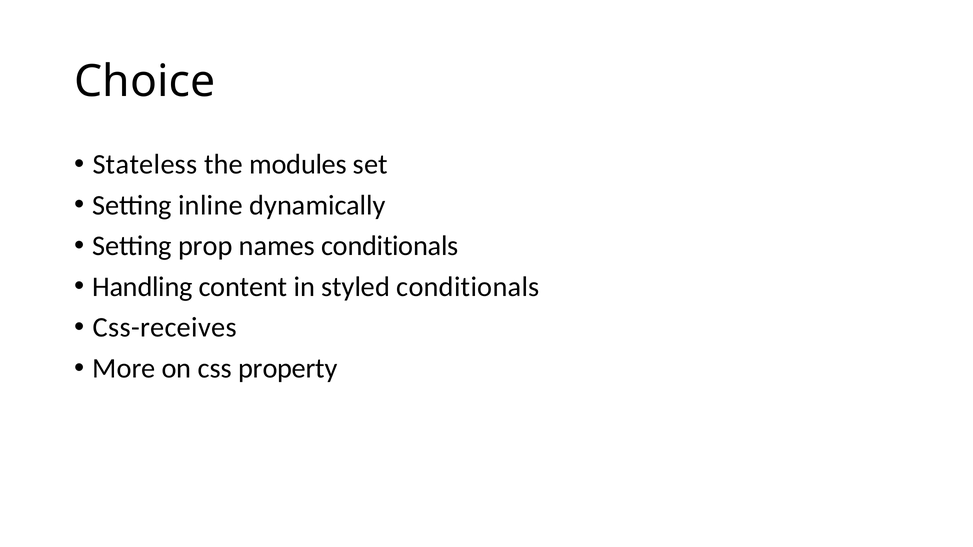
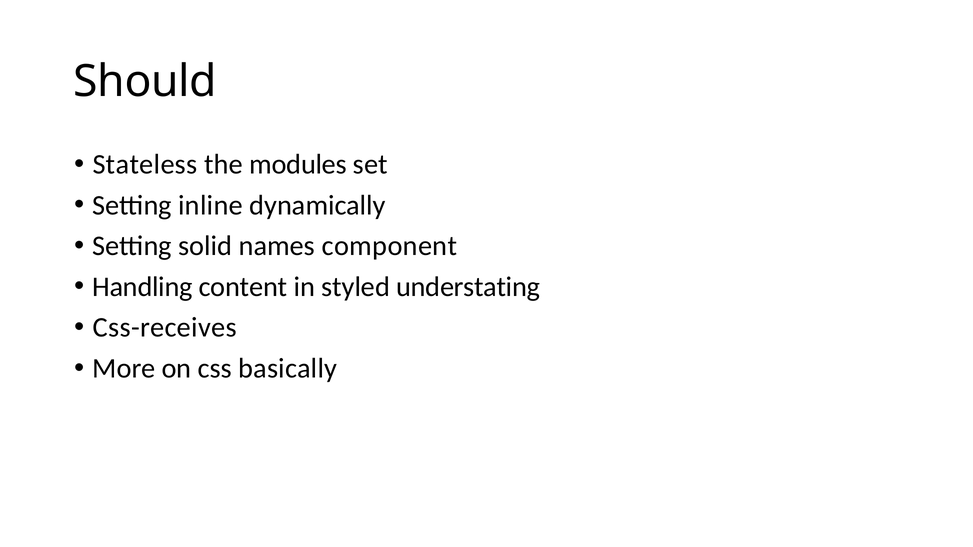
Choice: Choice -> Should
prop: prop -> solid
names conditionals: conditionals -> component
styled conditionals: conditionals -> understating
property: property -> basically
